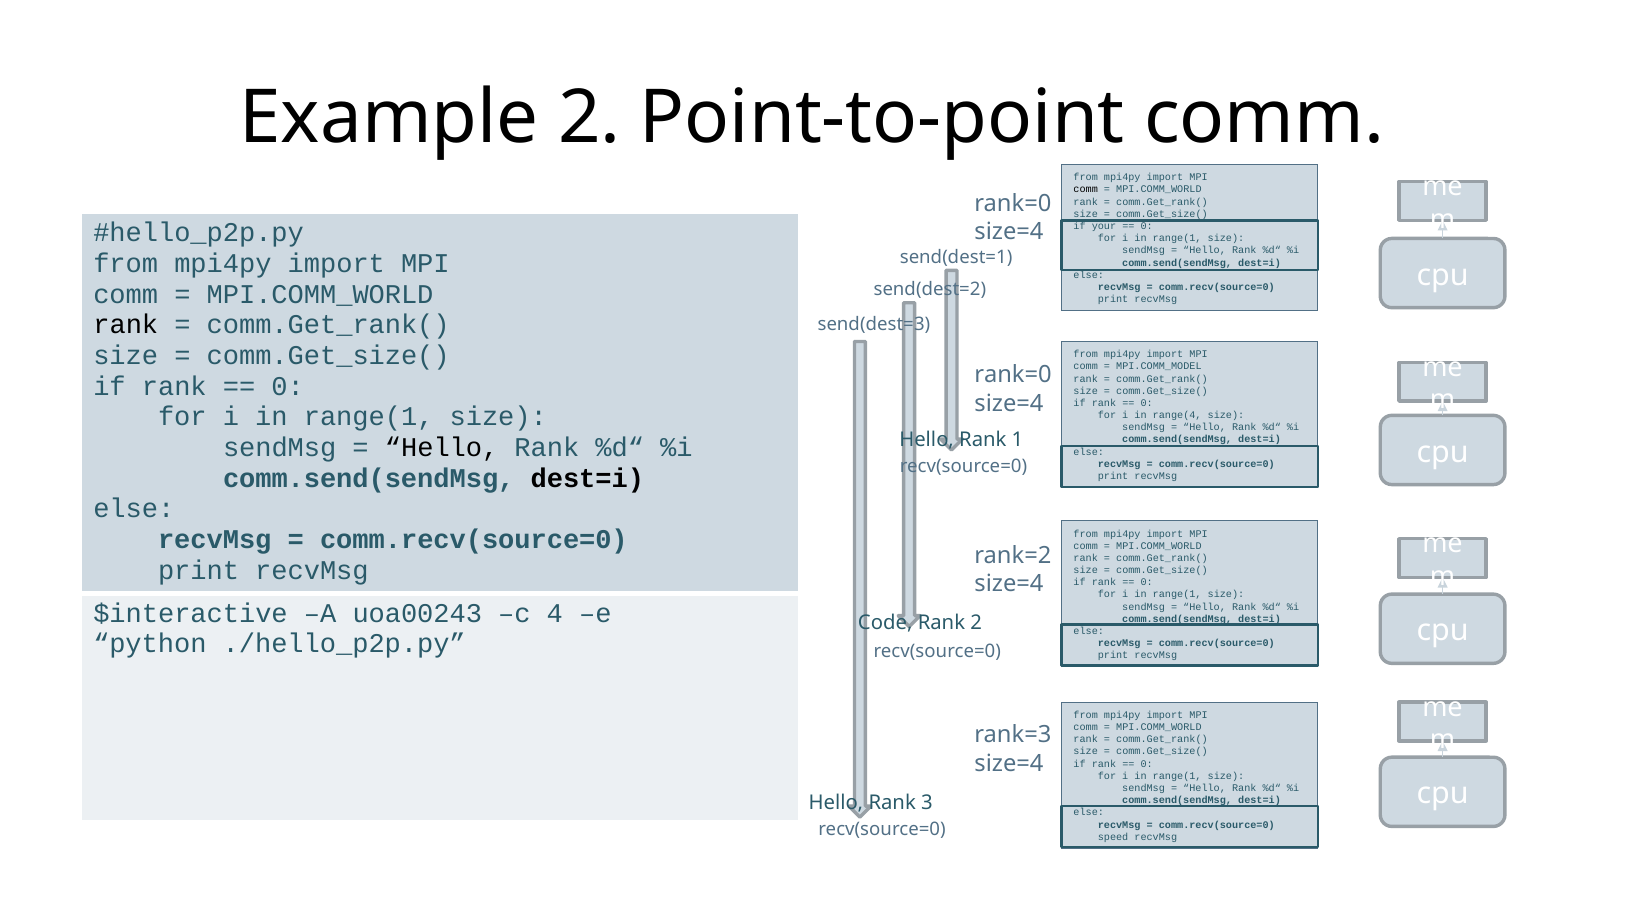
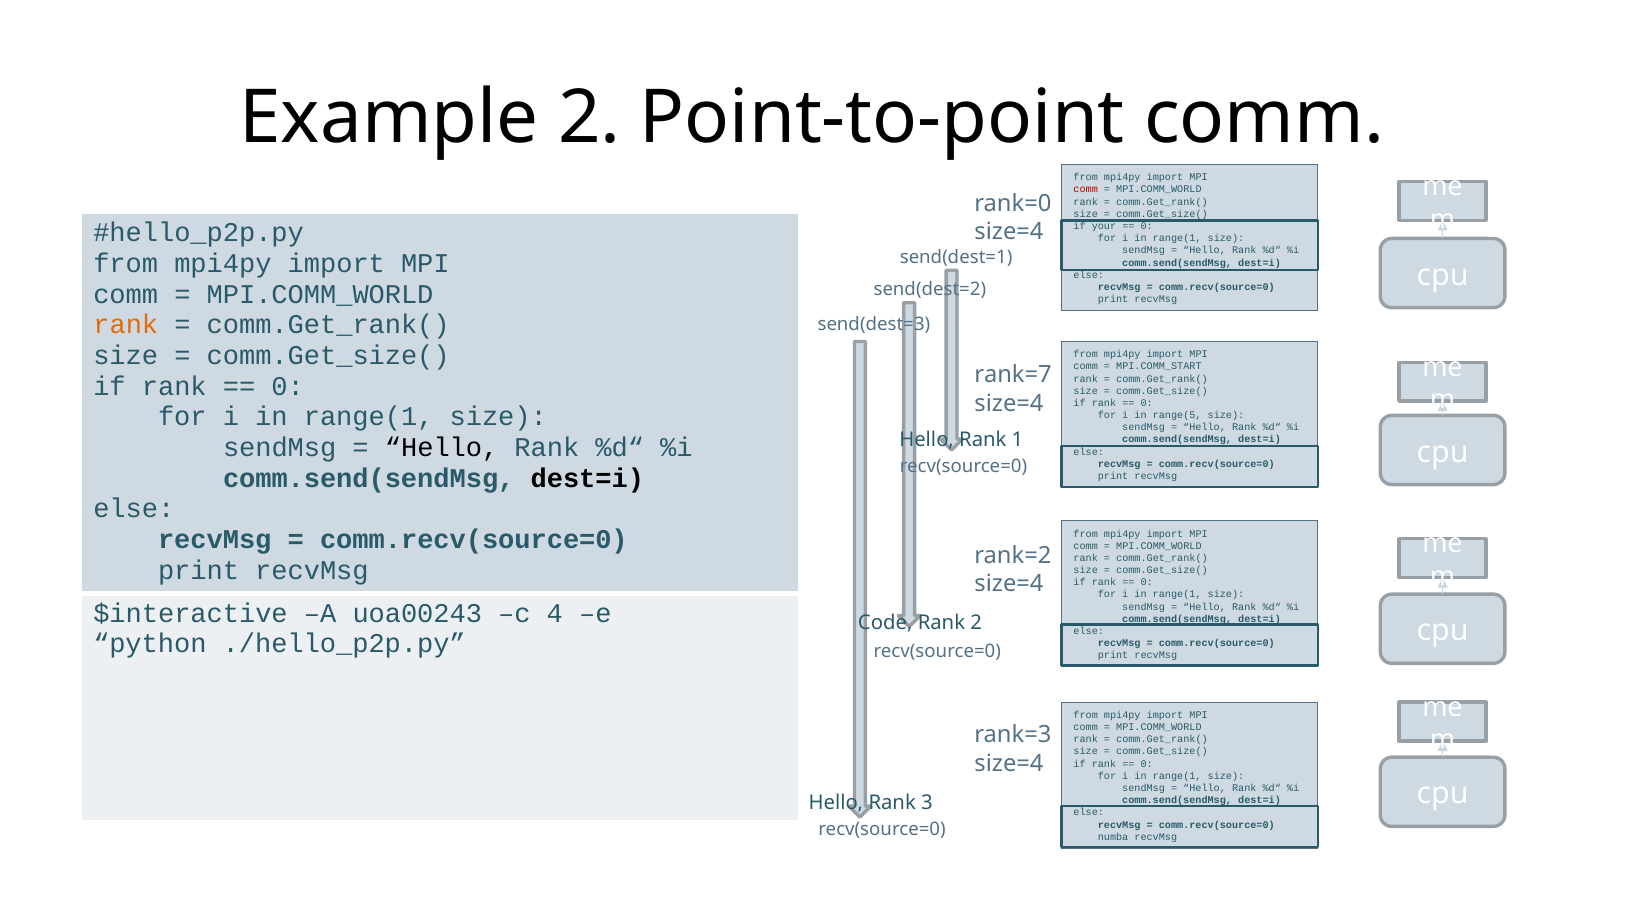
comm at (1086, 190) colour: black -> red
rank at (126, 325) colour: black -> orange
MPI.COMM_MODEL: MPI.COMM_MODEL -> MPI.COMM_START
rank=0 at (1013, 375): rank=0 -> rank=7
range(4: range(4 -> range(5
speed: speed -> numba
